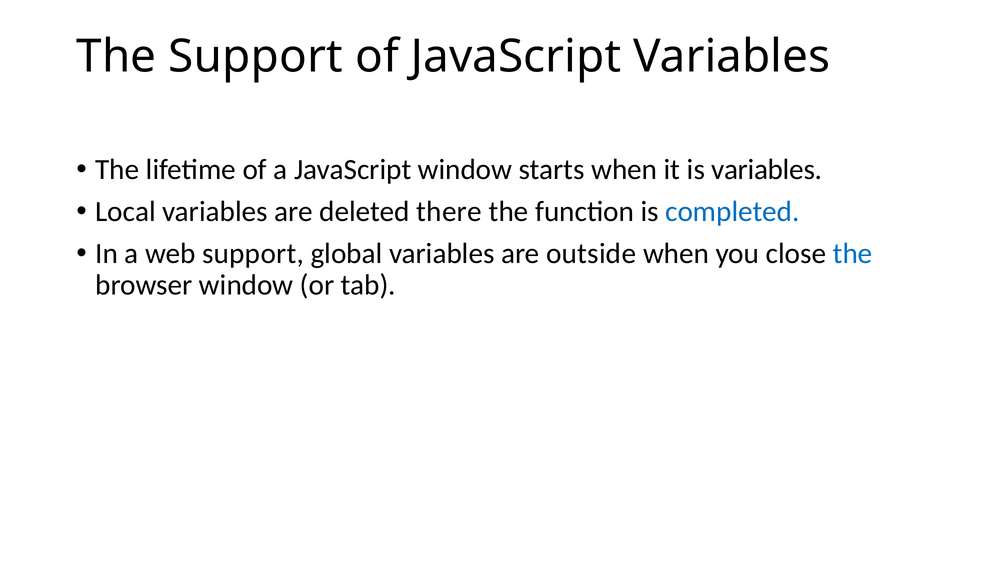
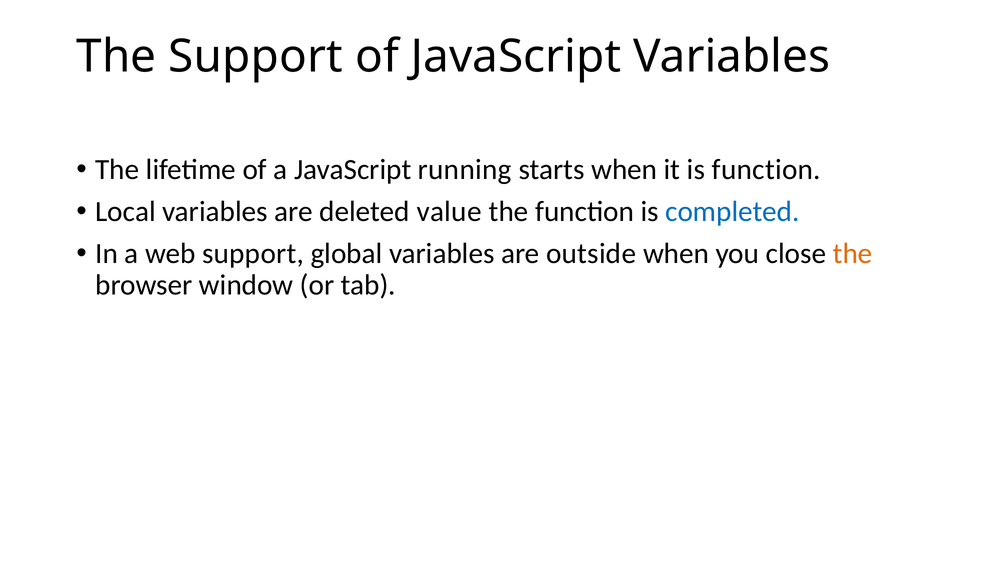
JavaScript window: window -> running
is variables: variables -> function
there: there -> value
the at (853, 254) colour: blue -> orange
